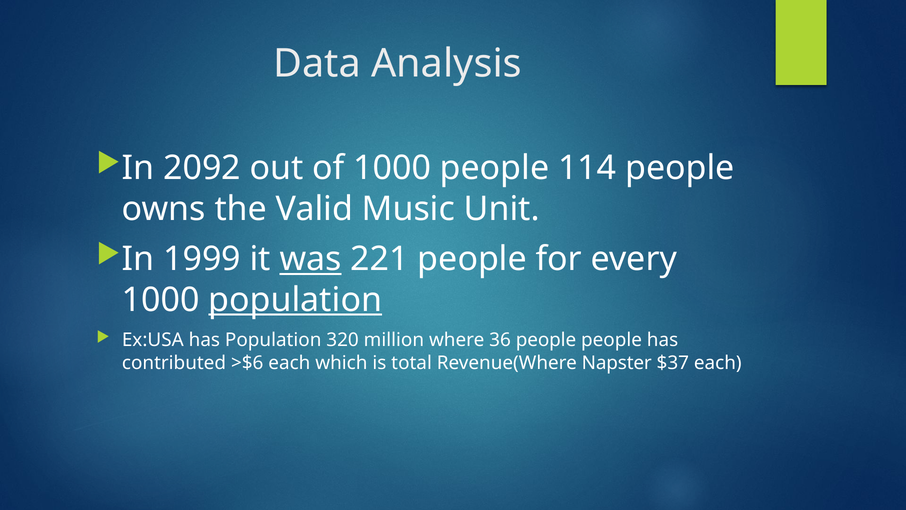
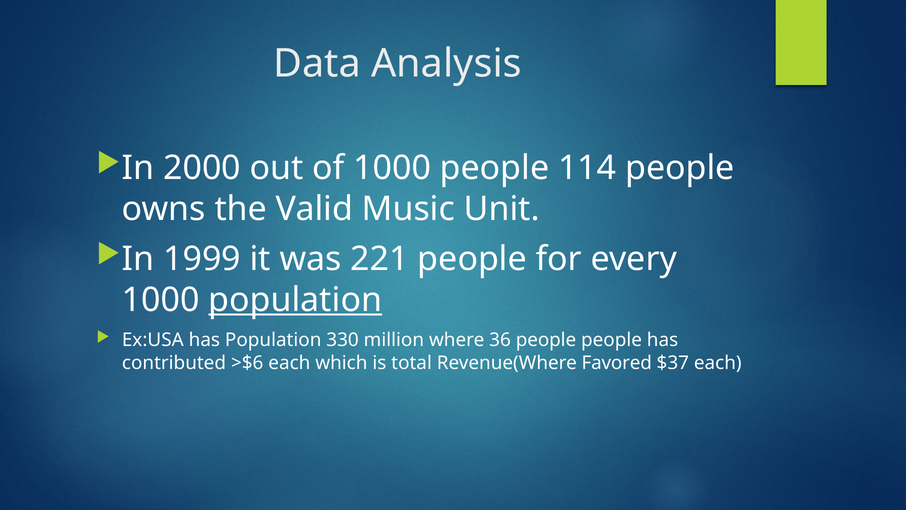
2092: 2092 -> 2000
was underline: present -> none
320: 320 -> 330
Napster: Napster -> Favored
